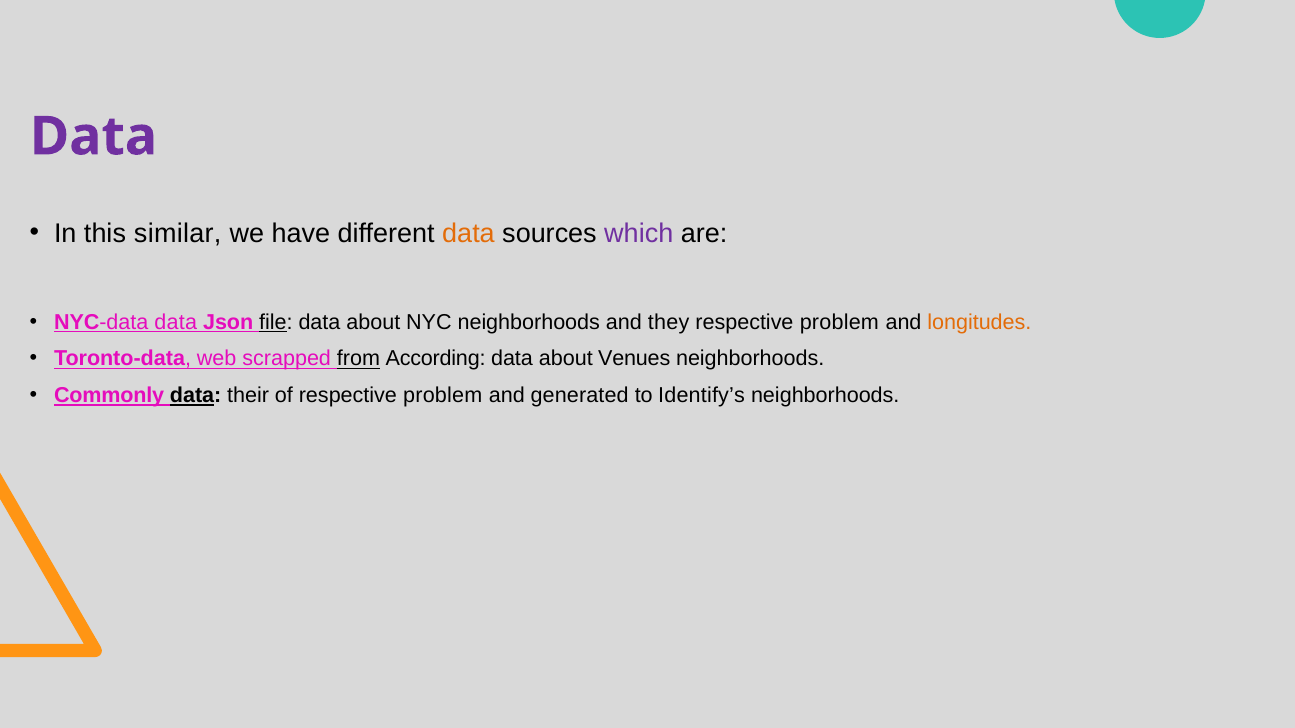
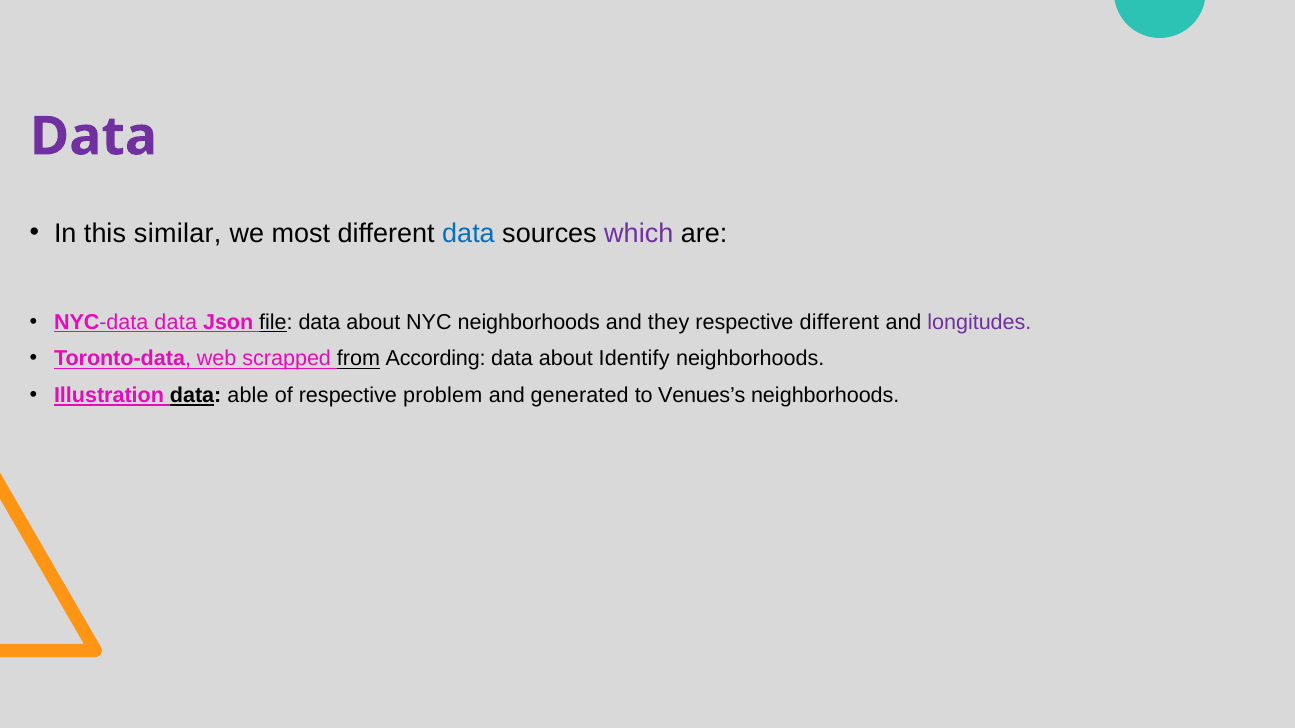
have: have -> most
data at (468, 234) colour: orange -> blue
problem at (839, 322): problem -> different
longitudes colour: orange -> purple
Venues: Venues -> Identify
Commonly: Commonly -> Illustration
their: their -> able
Identify’s: Identify’s -> Venues’s
